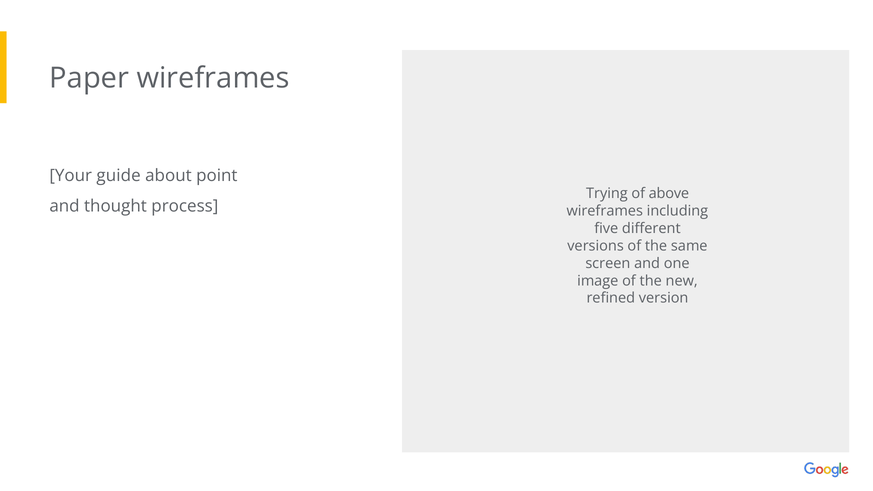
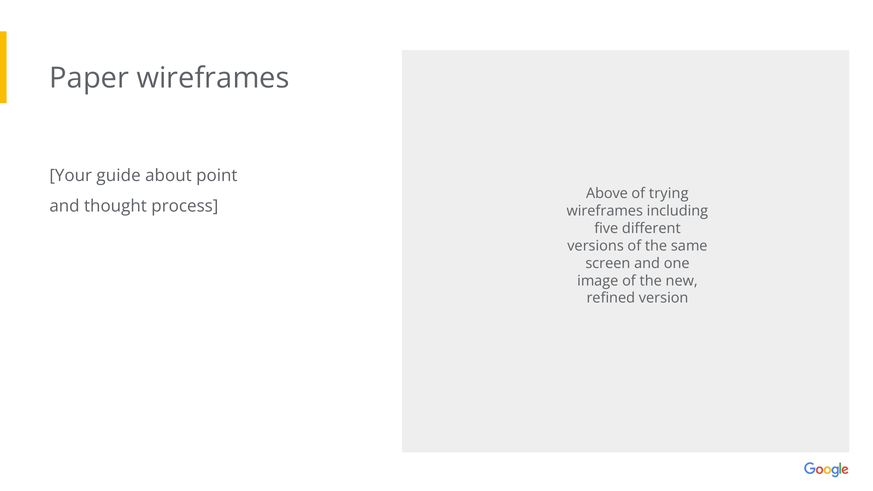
Trying: Trying -> Above
above: above -> trying
